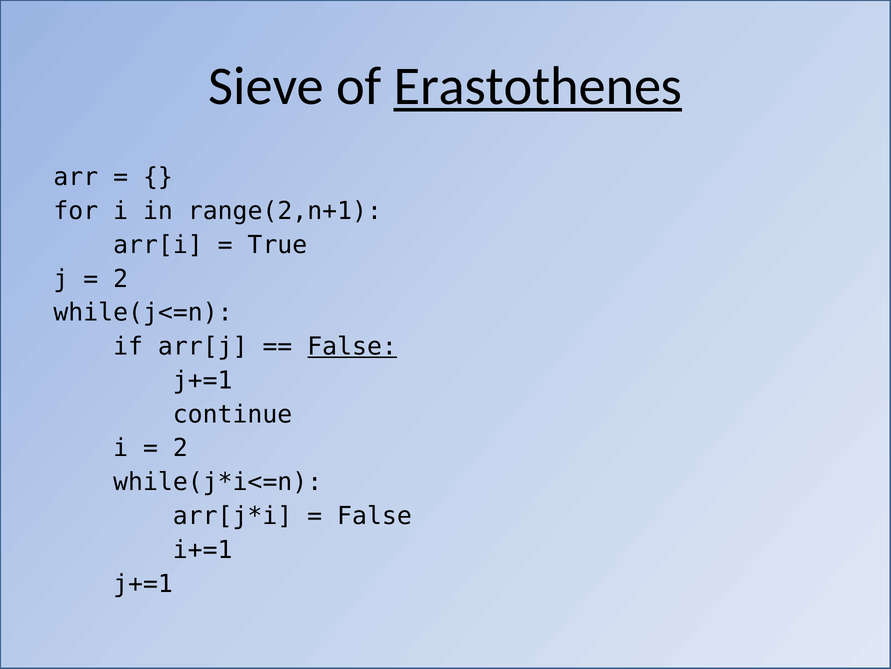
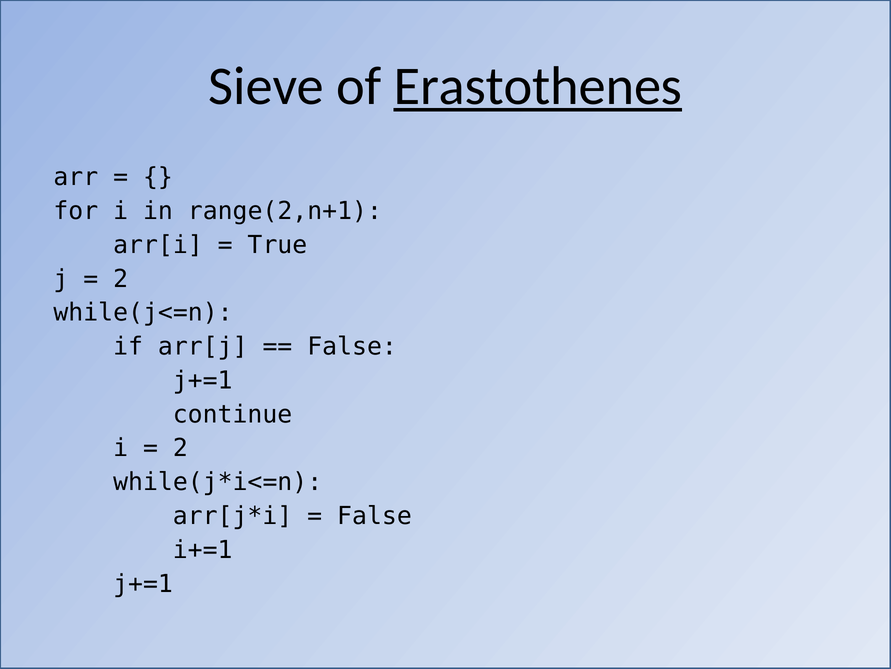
False at (352, 346) underline: present -> none
